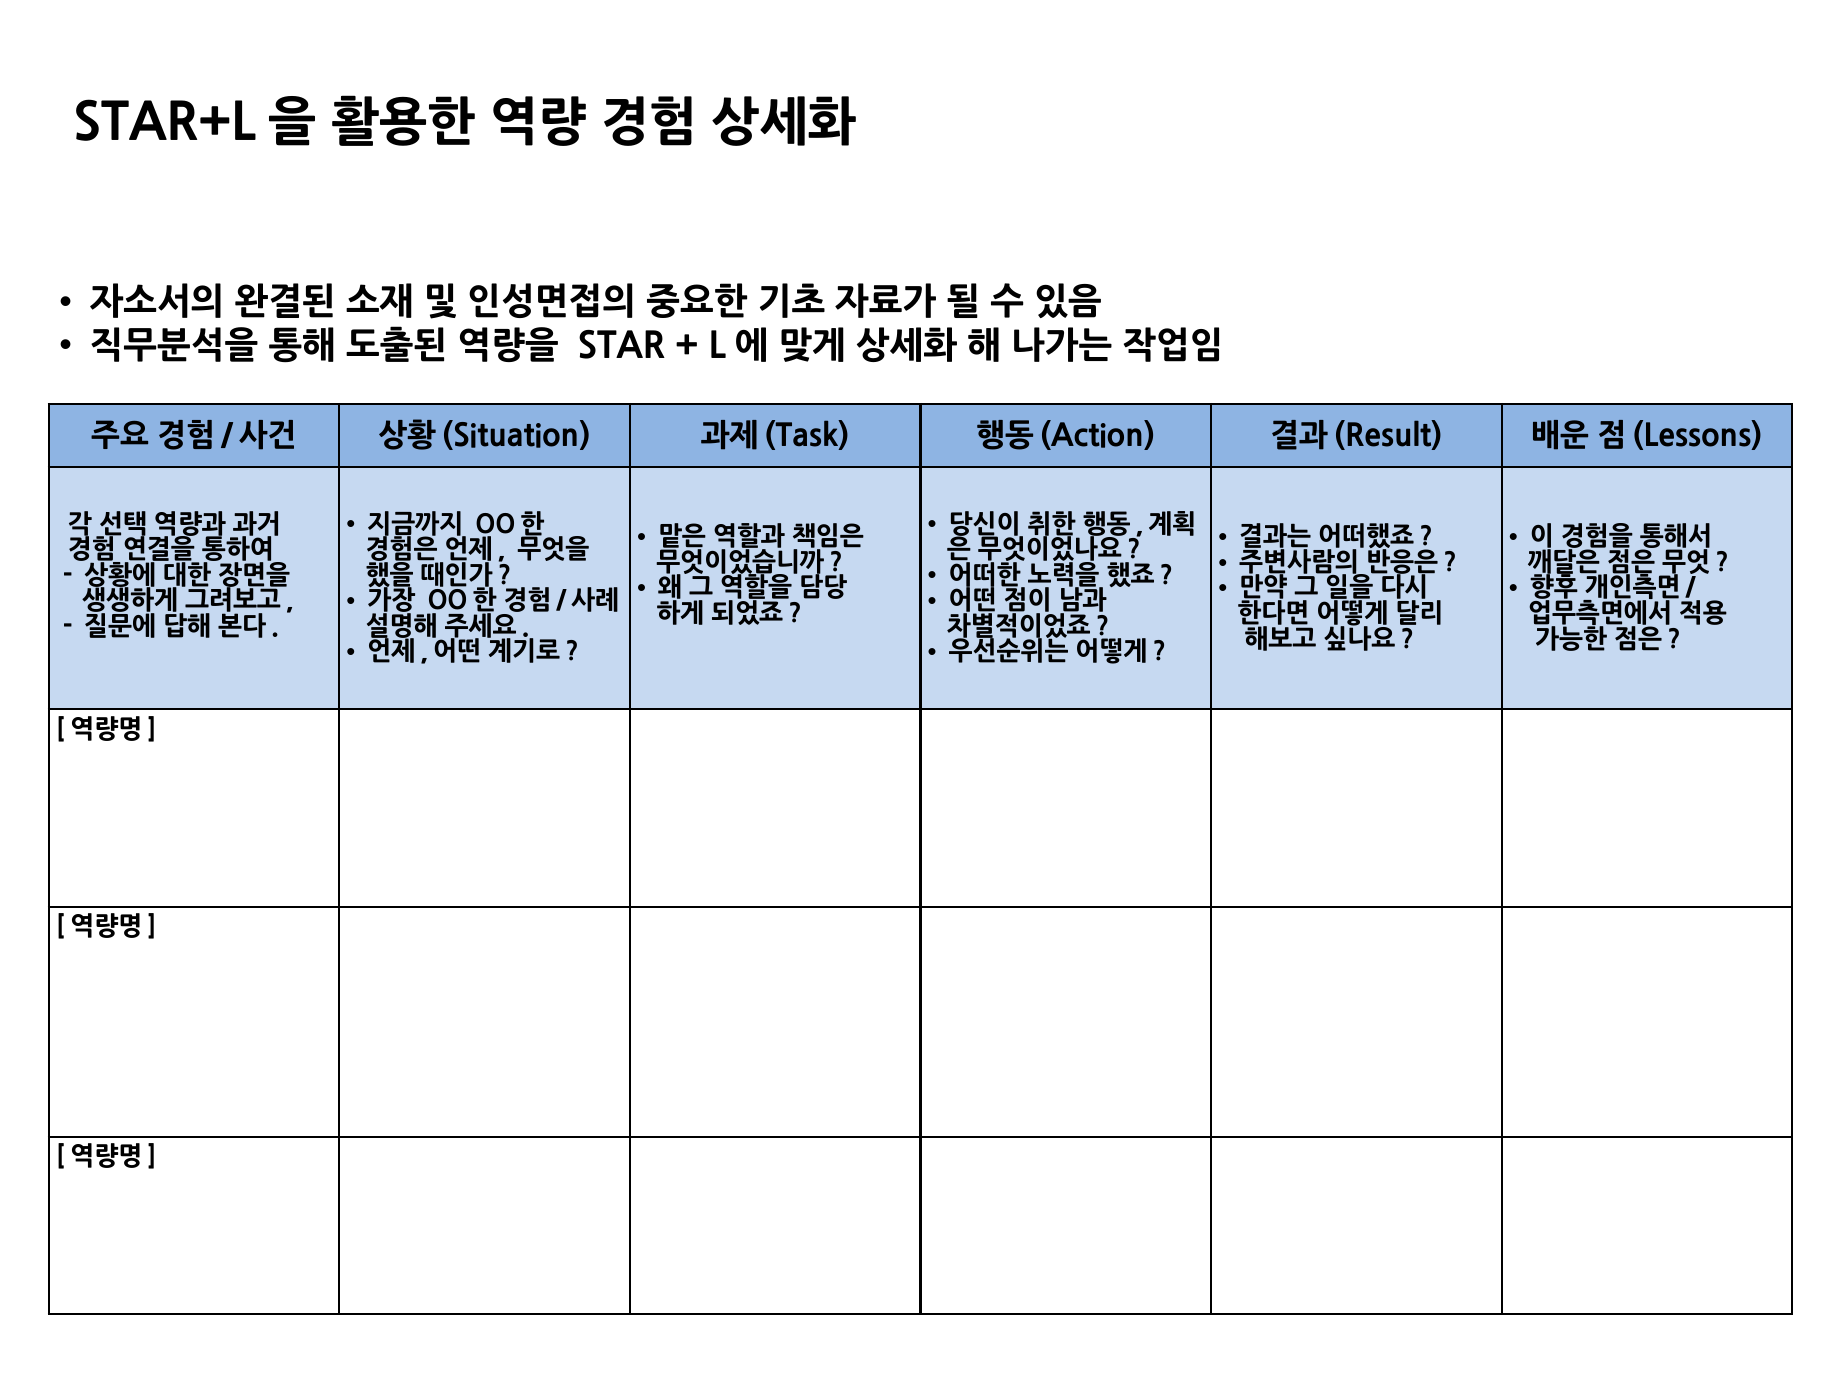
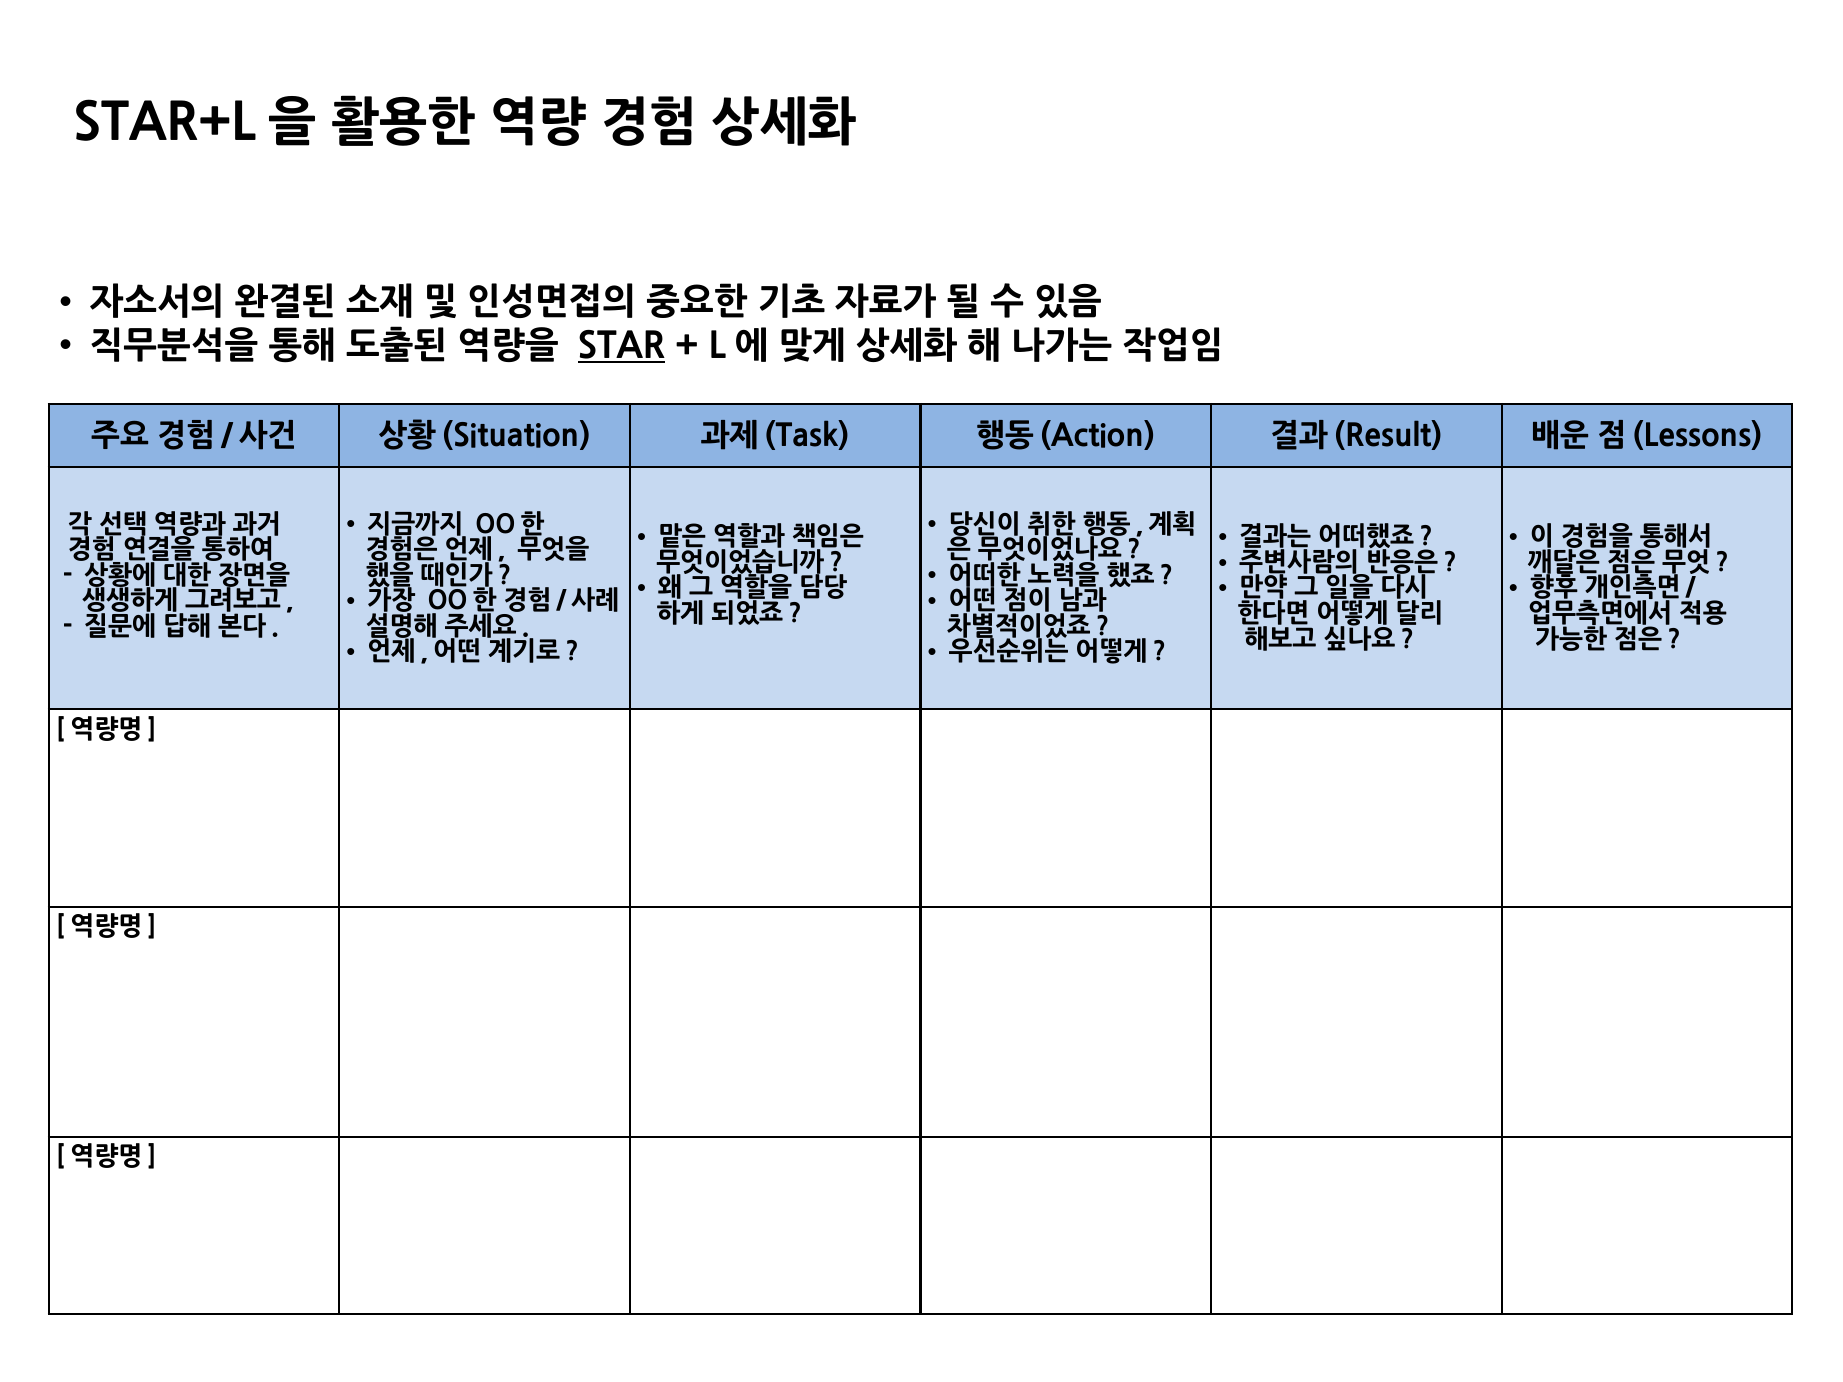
STAR underline: none -> present
